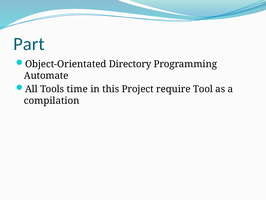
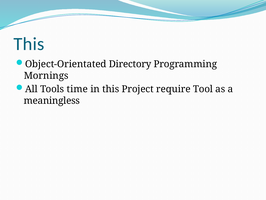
Part at (29, 44): Part -> This
Automate: Automate -> Mornings
compilation: compilation -> meaningless
